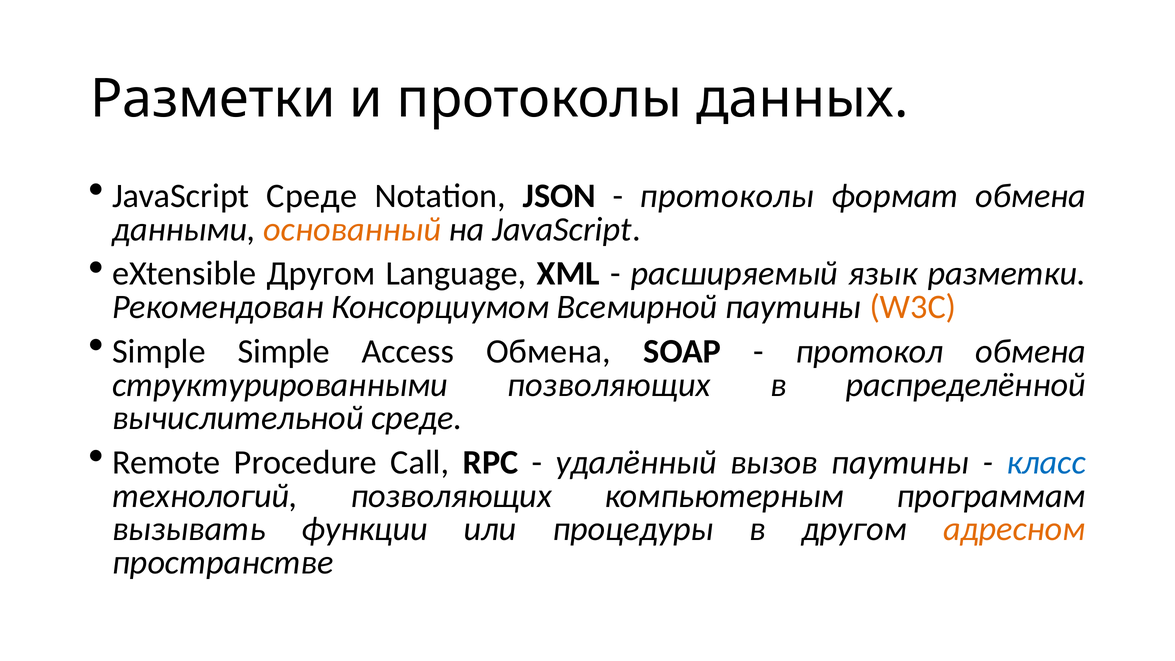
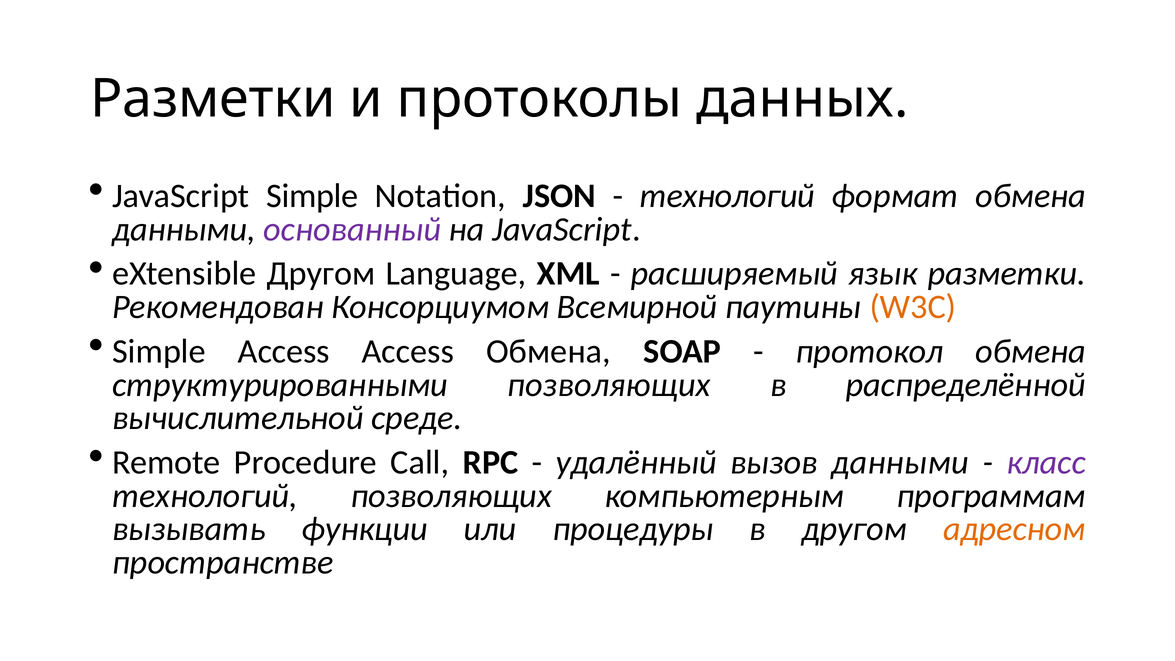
JavaScript Среде: Среде -> Simple
протоколы at (727, 196): протоколы -> технологий
основанный colour: orange -> purple
Simple Simple: Simple -> Access
вызов паутины: паутины -> данными
класс colour: blue -> purple
